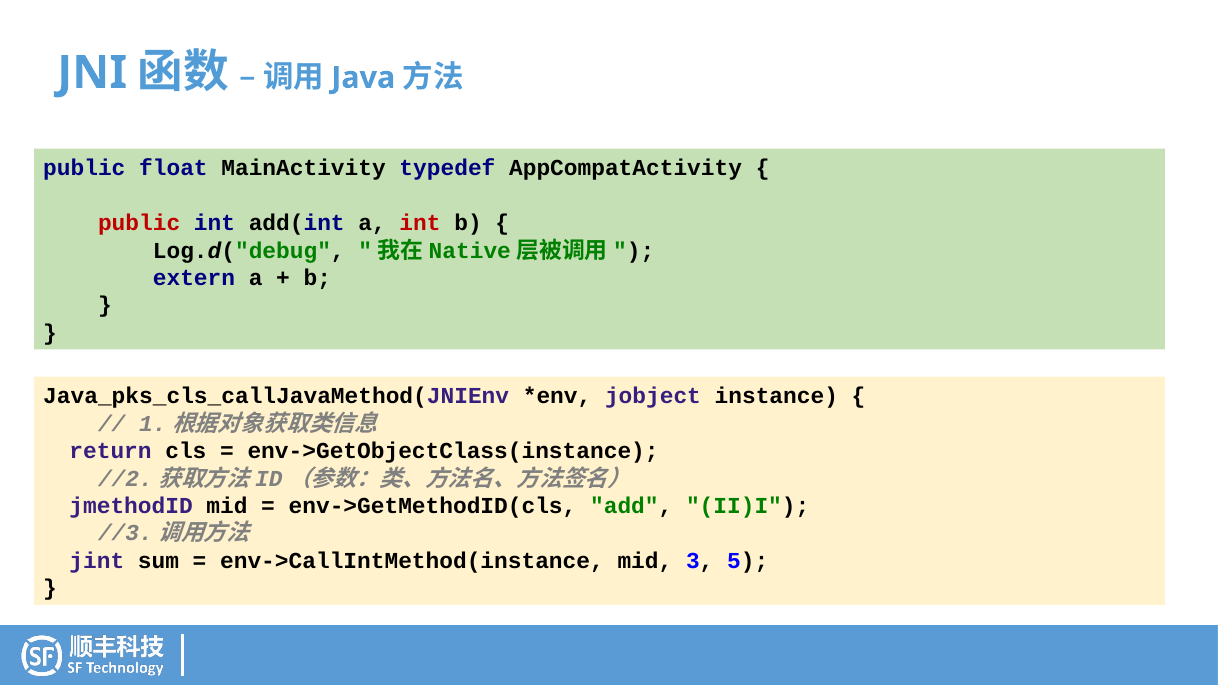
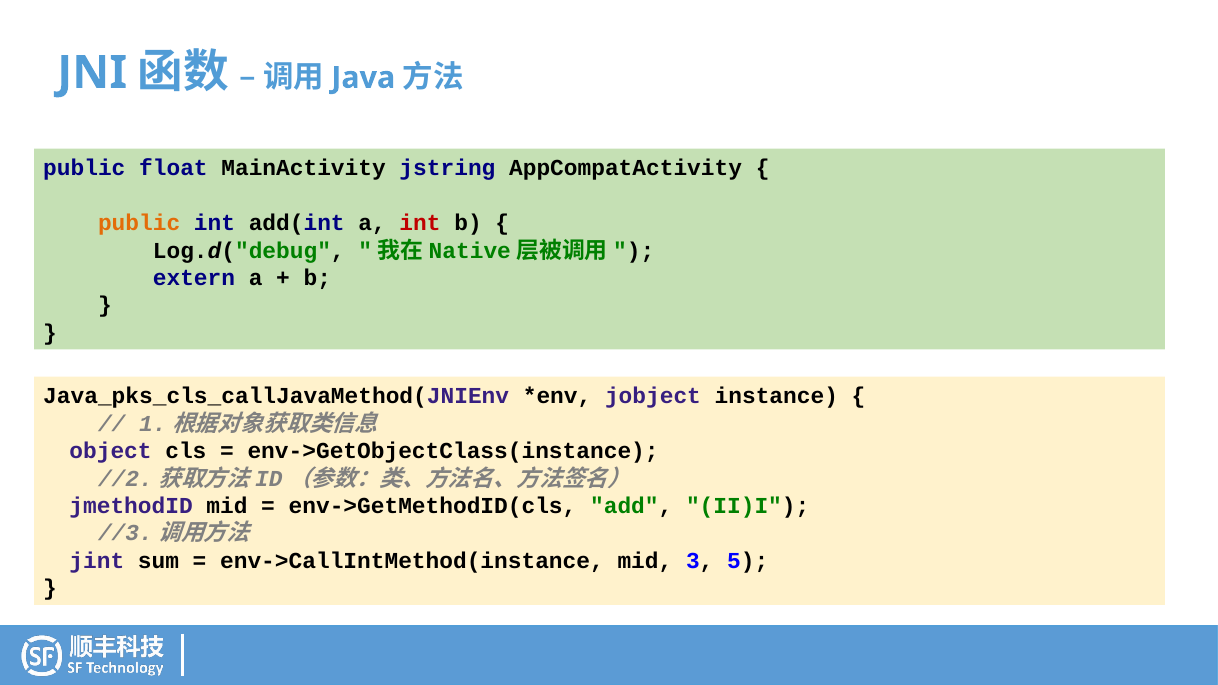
typedef: typedef -> jstring
public at (139, 223) colour: red -> orange
return: return -> object
